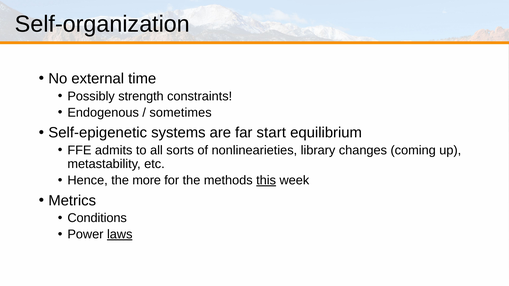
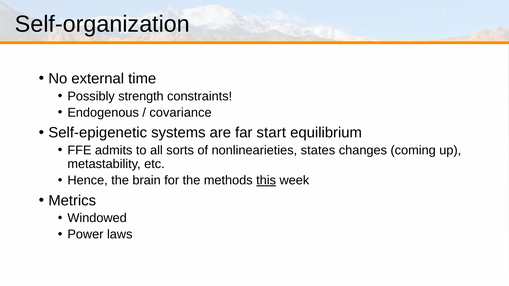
sometimes: sometimes -> covariance
library: library -> states
more: more -> brain
Conditions: Conditions -> Windowed
laws underline: present -> none
